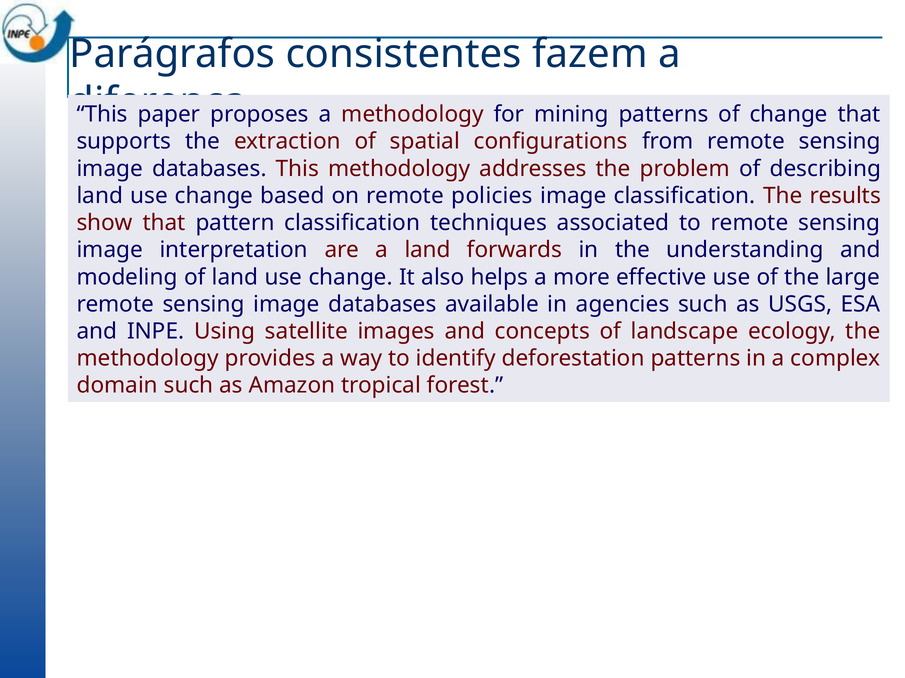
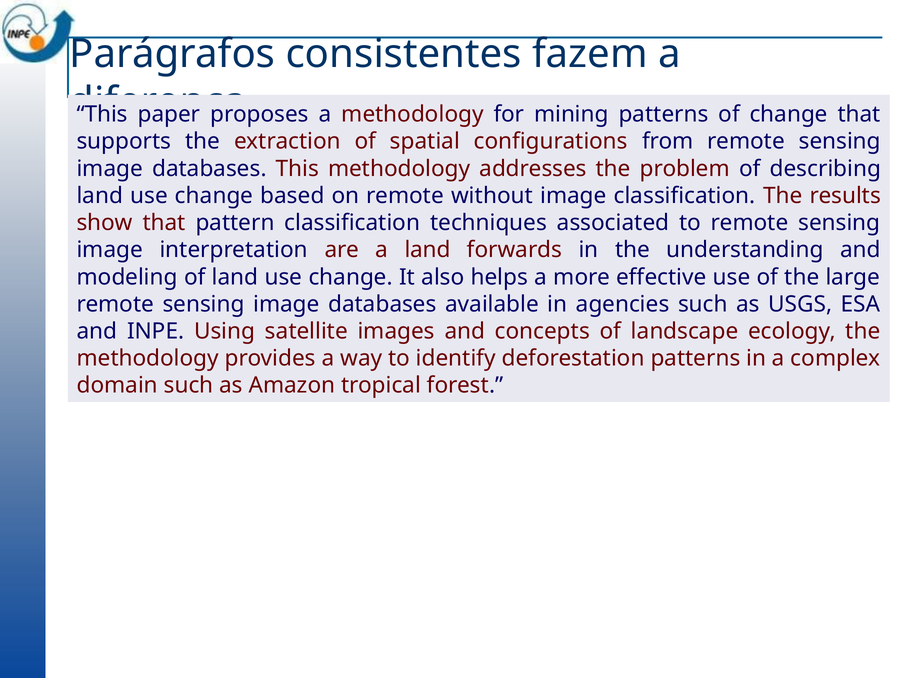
policies: policies -> without
